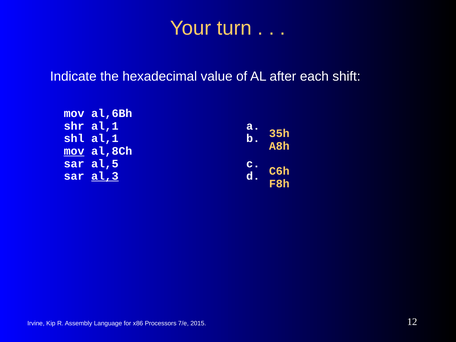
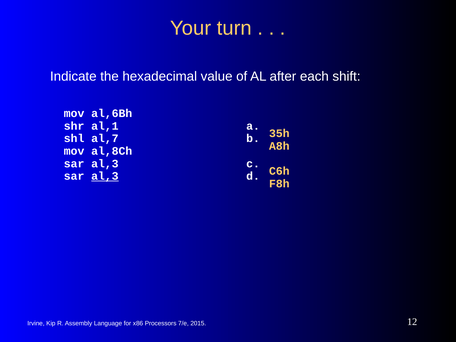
shl al,1: al,1 -> al,7
mov at (74, 151) underline: present -> none
al,5 at (105, 164): al,5 -> al,3
